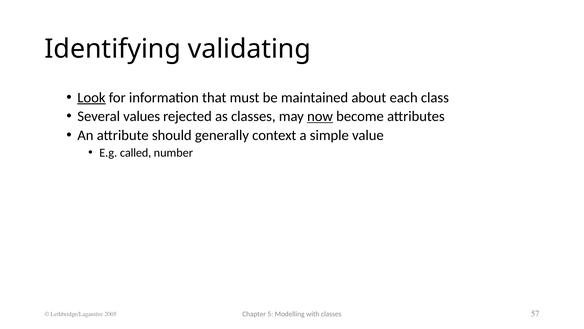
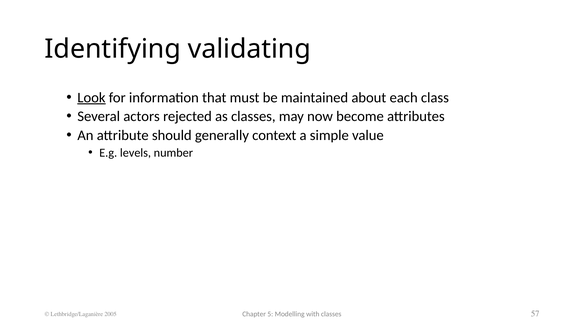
values: values -> actors
now underline: present -> none
called: called -> levels
